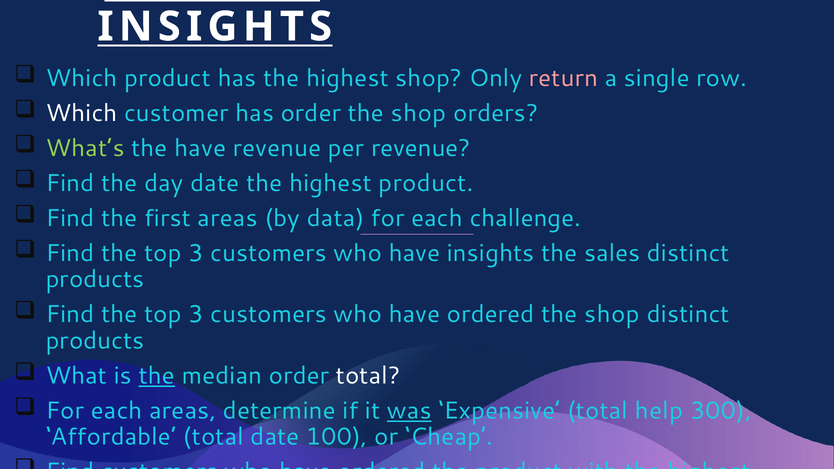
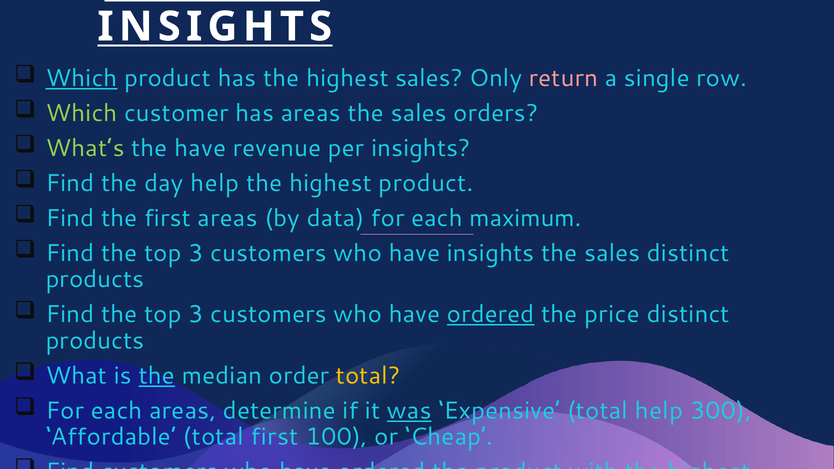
Which at (82, 78) underline: none -> present
highest shop: shop -> sales
Which at (82, 113) colour: white -> light green
has order: order -> areas
shop at (419, 113): shop -> sales
per revenue: revenue -> insights
day date: date -> help
challenge: challenge -> maximum
ordered at (491, 314) underline: none -> present
shop at (612, 314): shop -> price
total at (368, 376) colour: white -> yellow
total date: date -> first
